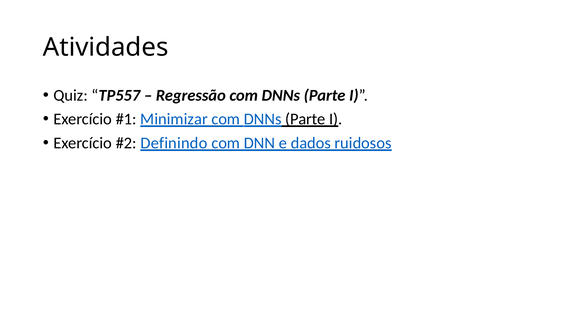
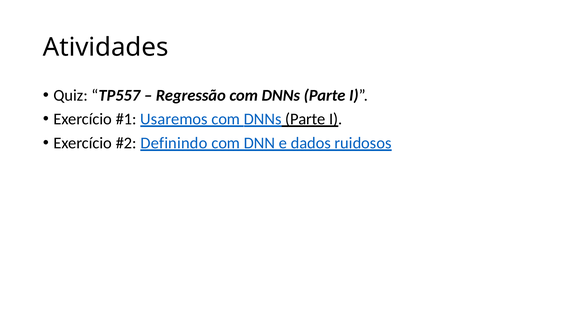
Minimizar: Minimizar -> Usaremos
